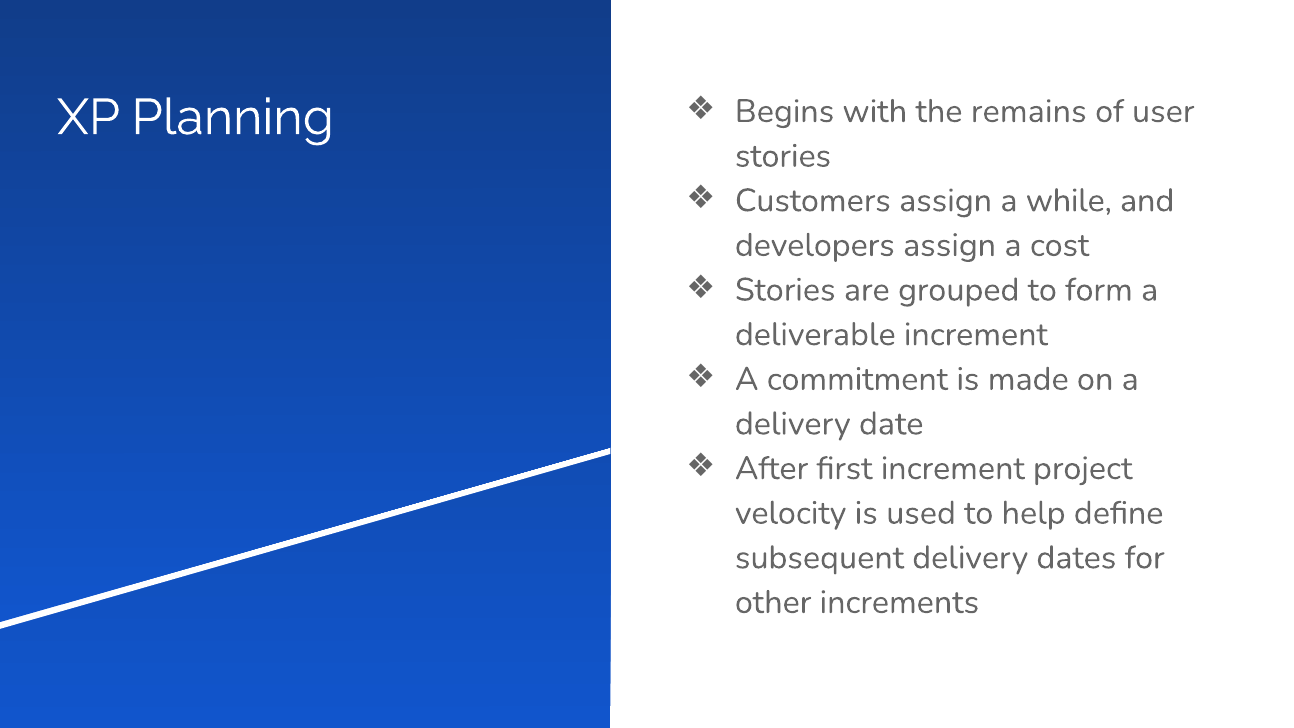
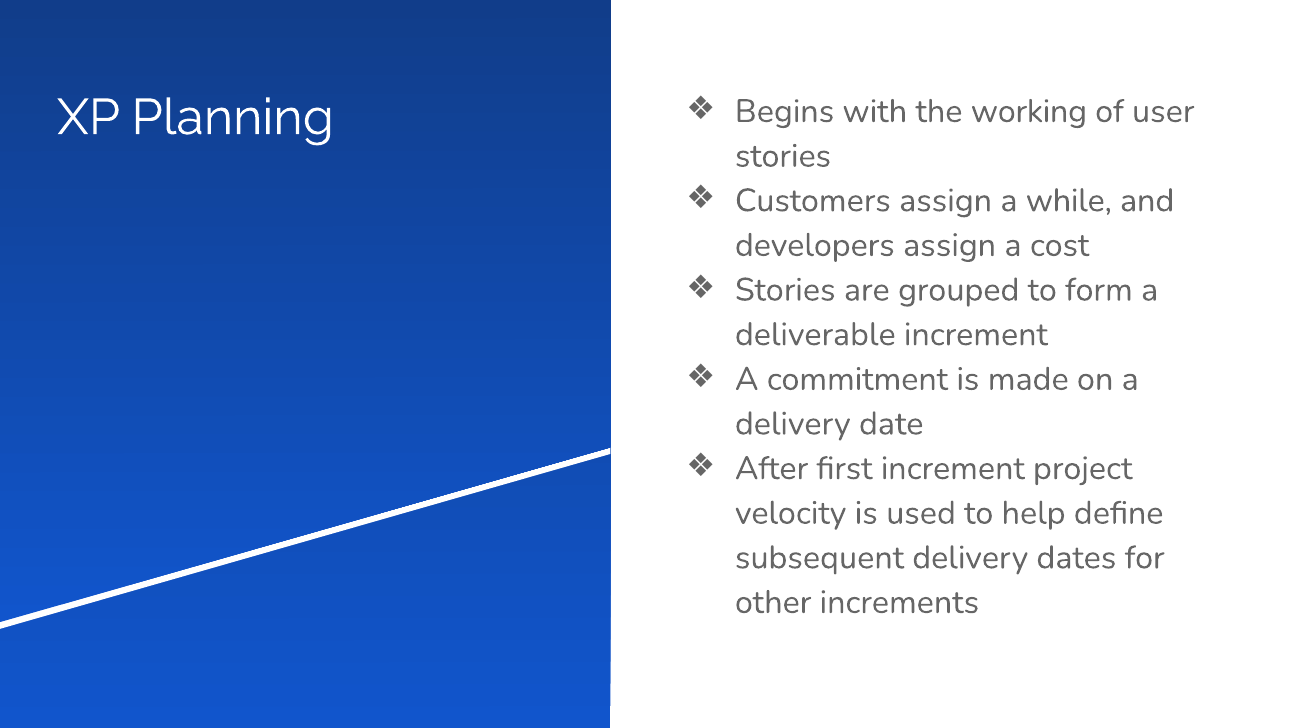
remains: remains -> working
